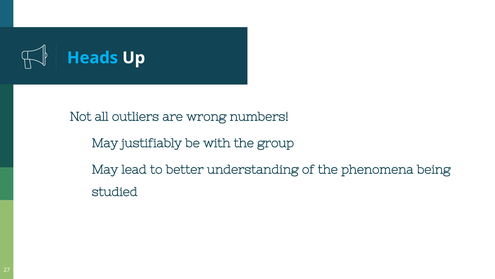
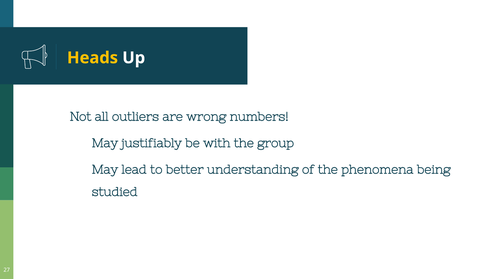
Heads colour: light blue -> yellow
